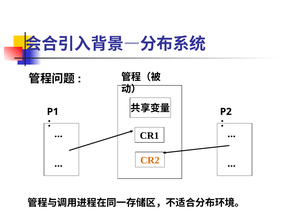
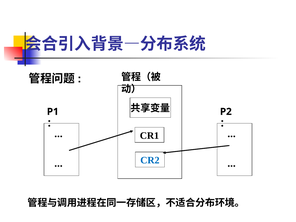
CR2 colour: orange -> blue
